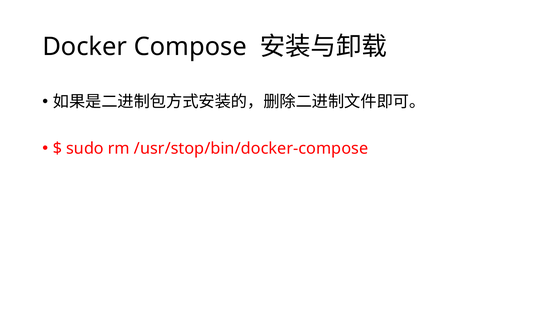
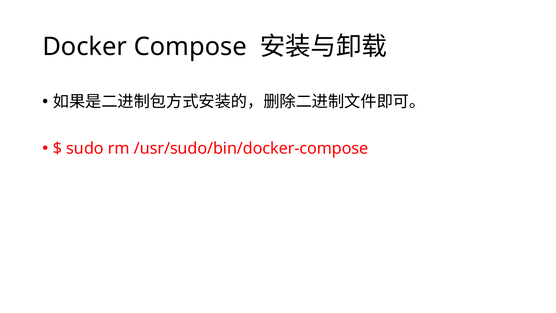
/usr/stop/bin/docker-compose: /usr/stop/bin/docker-compose -> /usr/sudo/bin/docker-compose
